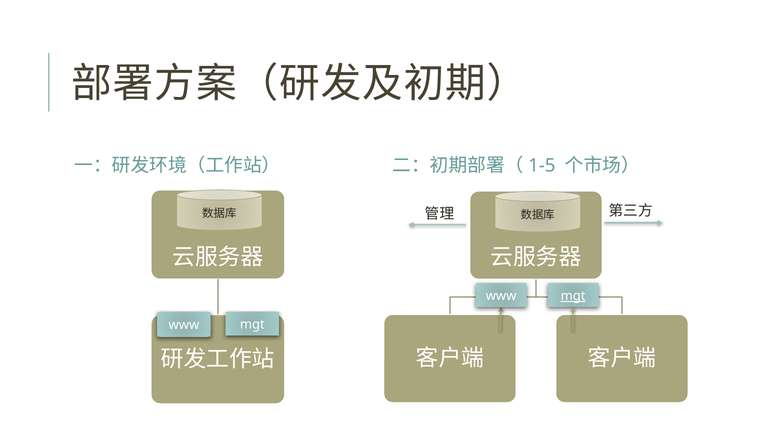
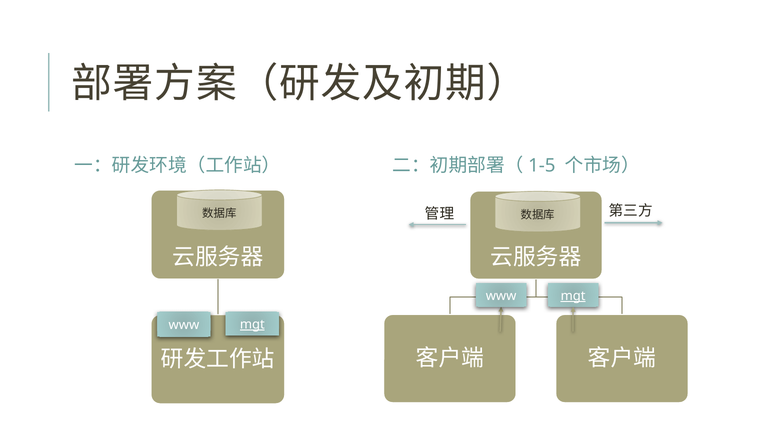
mgt at (252, 325) underline: none -> present
